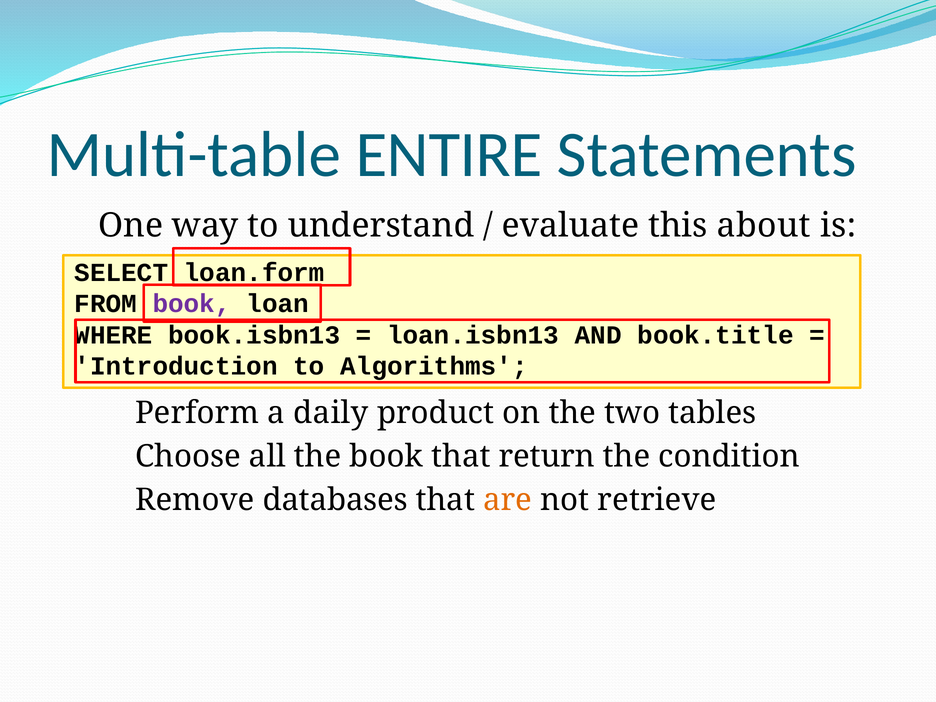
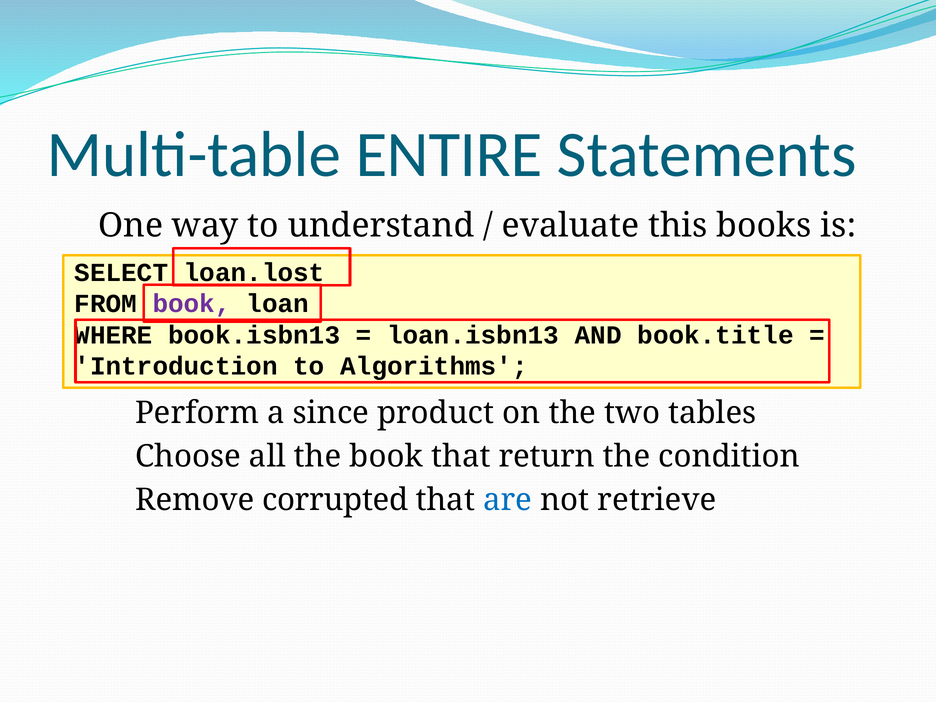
about: about -> books
loan.form: loan.form -> loan.lost
daily: daily -> since
databases: databases -> corrupted
are colour: orange -> blue
